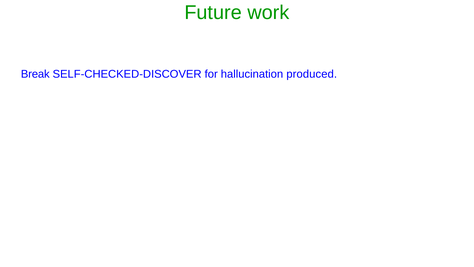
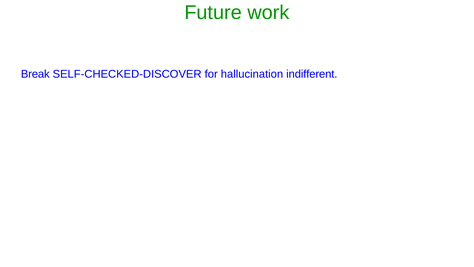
produced: produced -> indifferent
